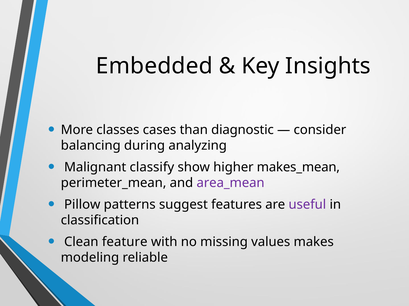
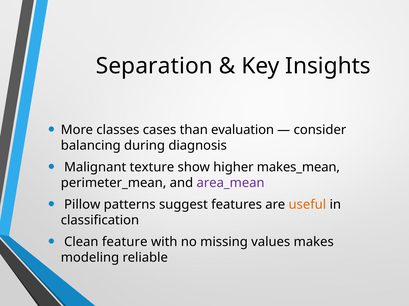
Embedded: Embedded -> Separation
diagnostic: diagnostic -> evaluation
analyzing: analyzing -> diagnosis
classify: classify -> texture
useful colour: purple -> orange
